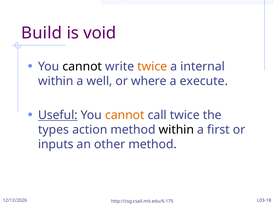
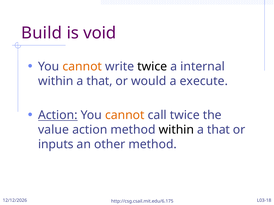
cannot at (82, 67) colour: black -> orange
twice at (152, 67) colour: orange -> black
well at (100, 81): well -> that
where: where -> would
Useful at (58, 115): Useful -> Action
types: types -> value
first at (218, 130): first -> that
